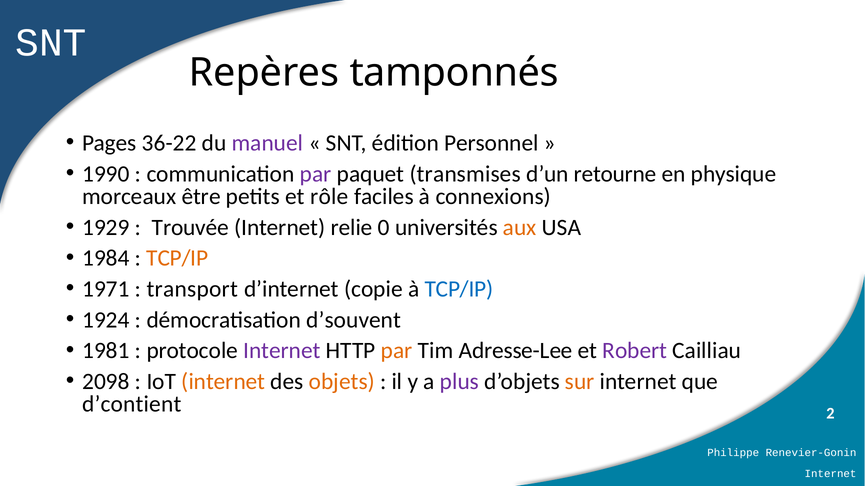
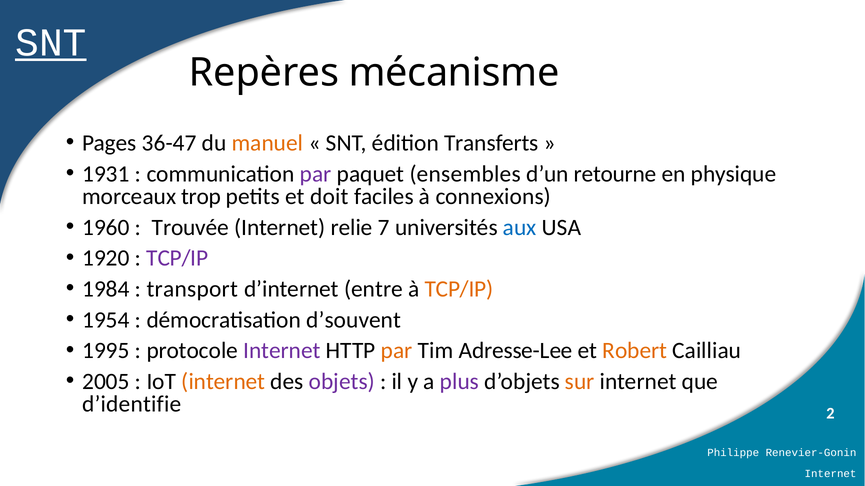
SNT at (51, 43) underline: none -> present
tamponnés: tamponnés -> mécanisme
36-22: 36-22 -> 36-47
manuel colour: purple -> orange
Personnel: Personnel -> Transferts
1990: 1990 -> 1931
transmises: transmises -> ensembles
être: être -> trop
rôle: rôle -> doit
1929: 1929 -> 1960
0: 0 -> 7
aux colour: orange -> blue
1984: 1984 -> 1920
TCP/IP at (177, 259) colour: orange -> purple
1971: 1971 -> 1984
copie: copie -> entre
TCP/IP at (459, 289) colour: blue -> orange
1924: 1924 -> 1954
1981: 1981 -> 1995
Robert colour: purple -> orange
2098: 2098 -> 2005
objets colour: orange -> purple
d’contient: d’contient -> d’identifie
